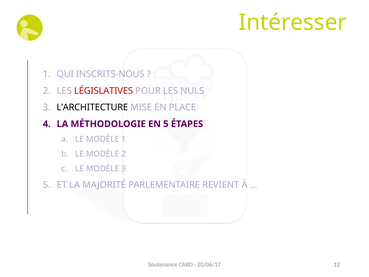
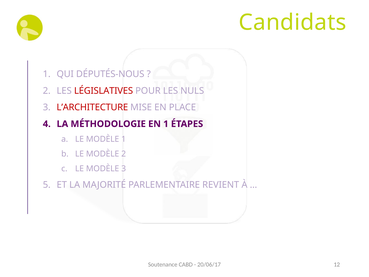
Intéresser: Intéresser -> Candidats
INSCRITS-NOUS: INSCRITS-NOUS -> DÉPUTÉS-NOUS
L’ARCHITECTURE colour: black -> red
EN 5: 5 -> 1
